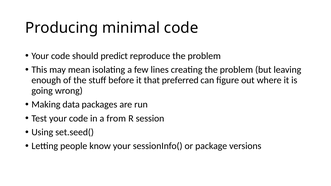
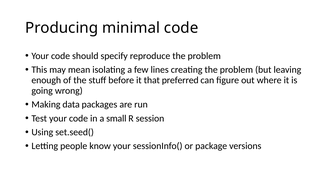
predict: predict -> specify
from: from -> small
